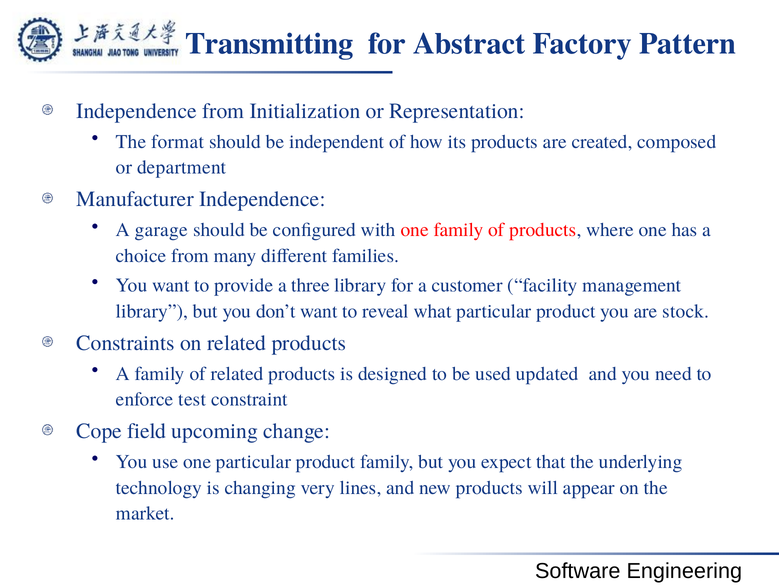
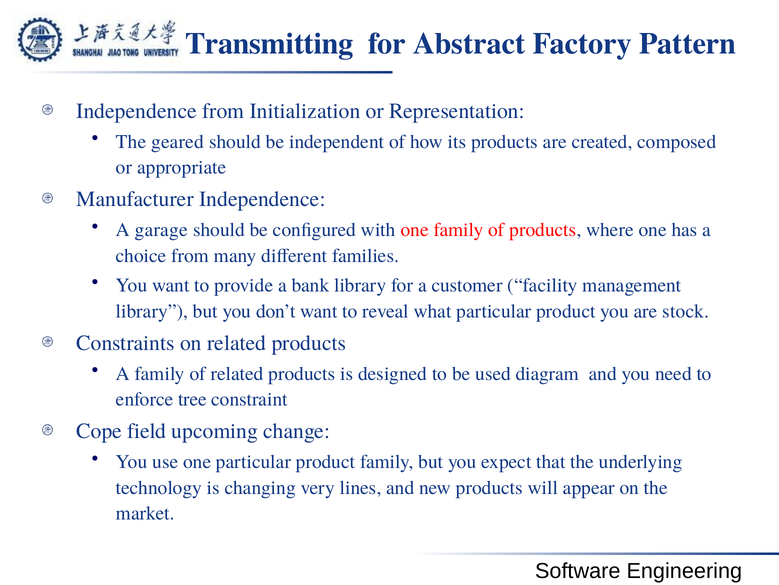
format: format -> geared
department: department -> appropriate
three: three -> bank
updated: updated -> diagram
test: test -> tree
